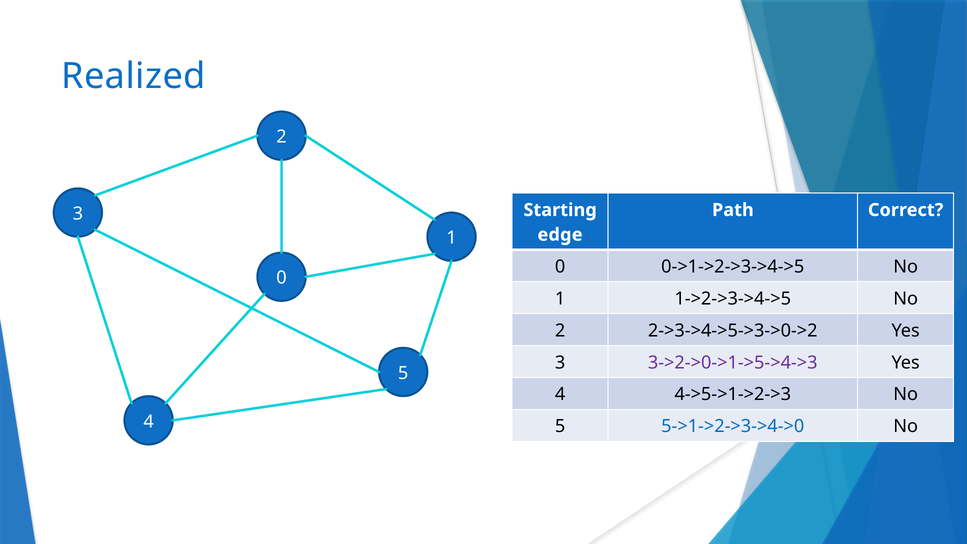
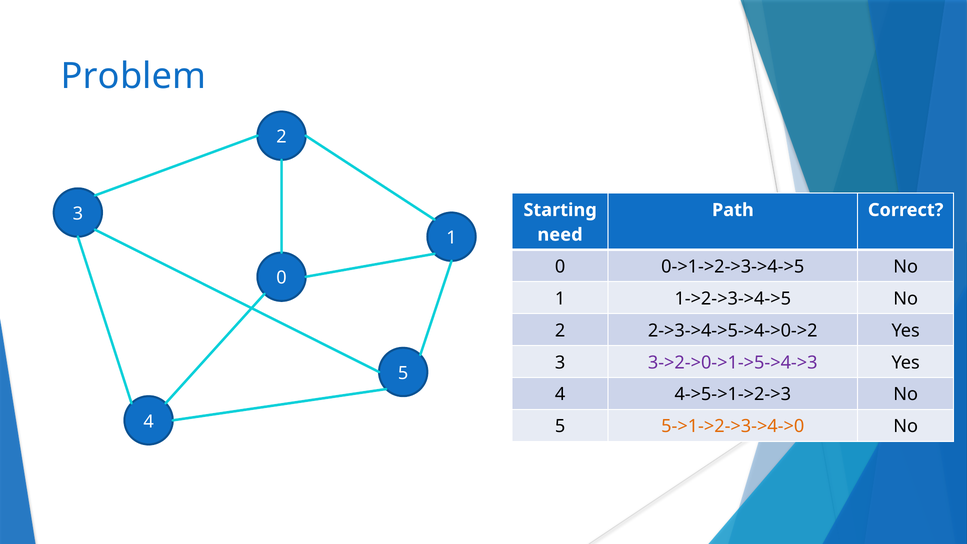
Realized: Realized -> Problem
edge: edge -> need
2->3->4->5->3->0->2: 2->3->4->5->3->0->2 -> 2->3->4->5->4->0->2
5->1->2->3->4->0 colour: blue -> orange
